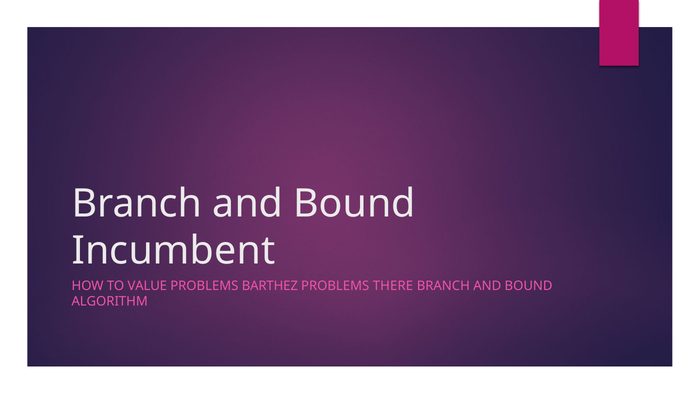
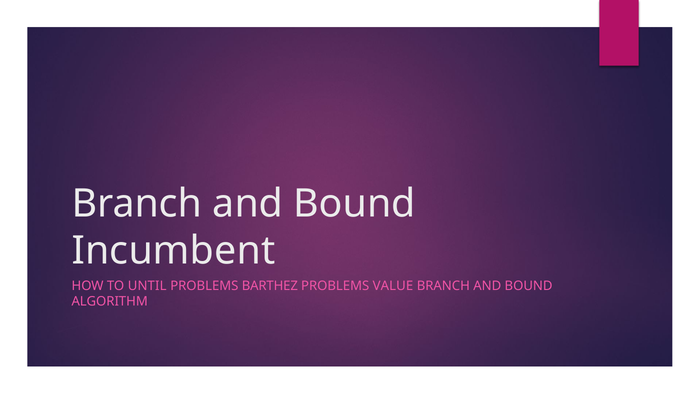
VALUE: VALUE -> UNTIL
THERE: THERE -> VALUE
